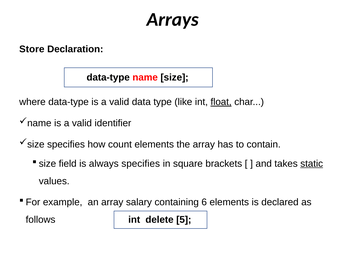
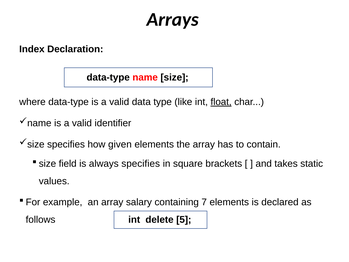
Store: Store -> Index
count: count -> given
static underline: present -> none
6: 6 -> 7
